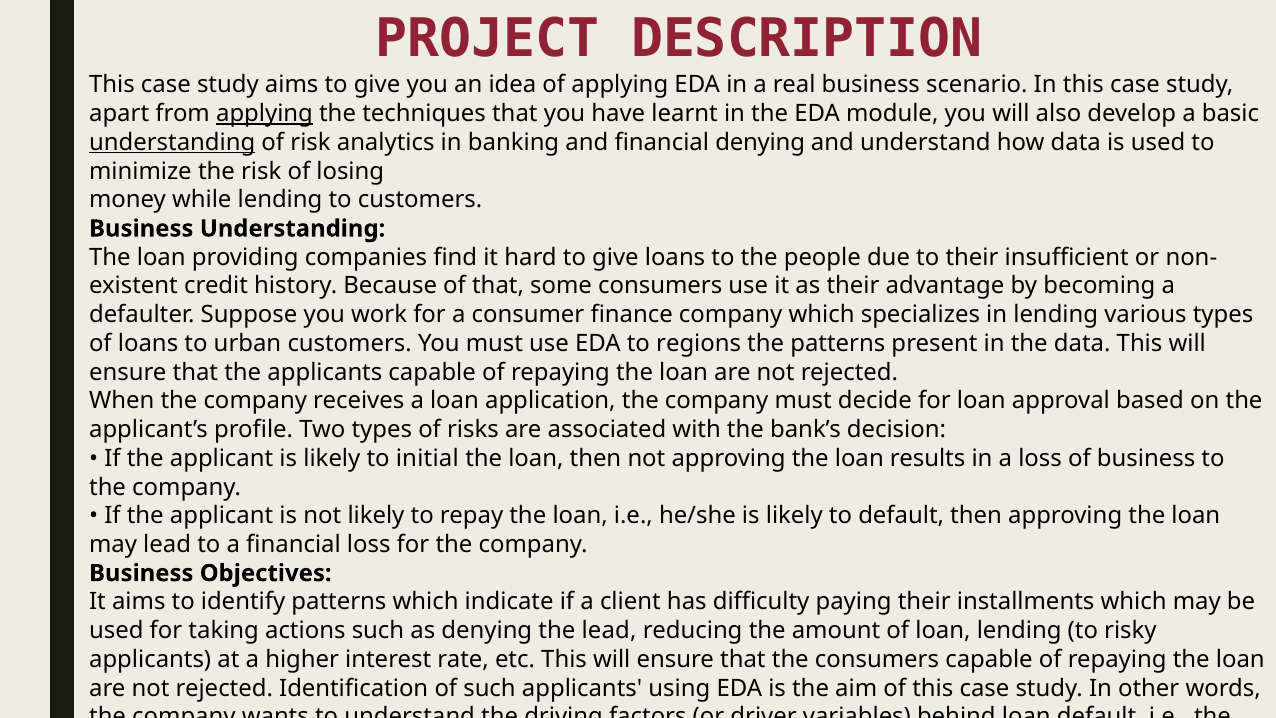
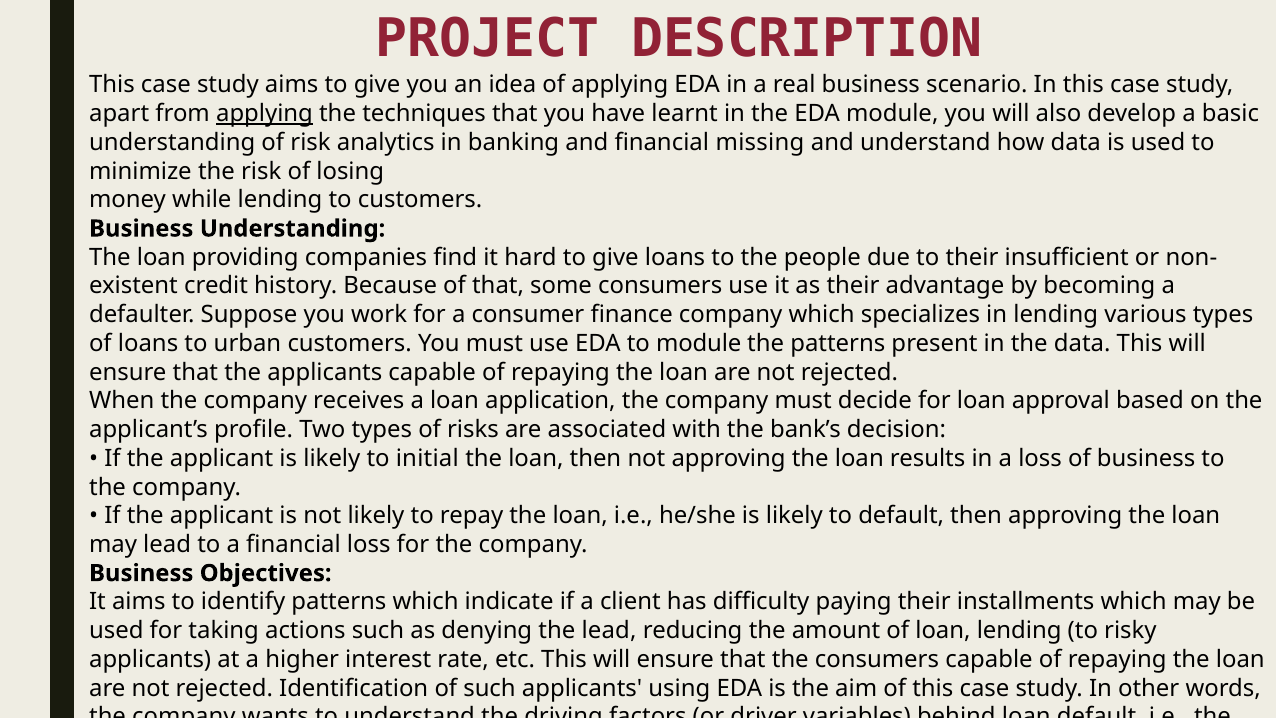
understanding at (172, 142) underline: present -> none
financial denying: denying -> missing
to regions: regions -> module
